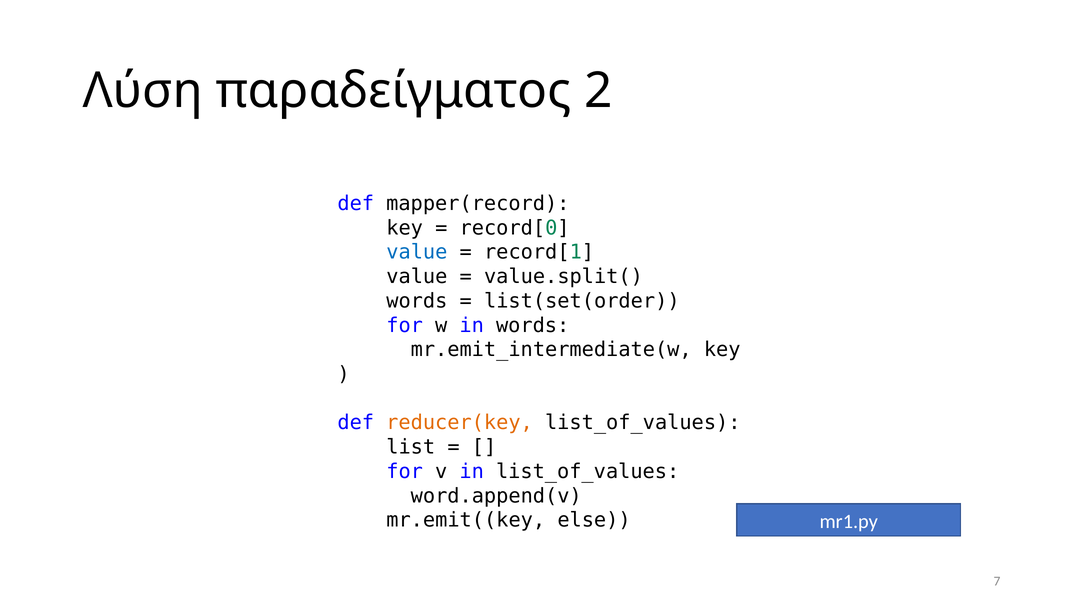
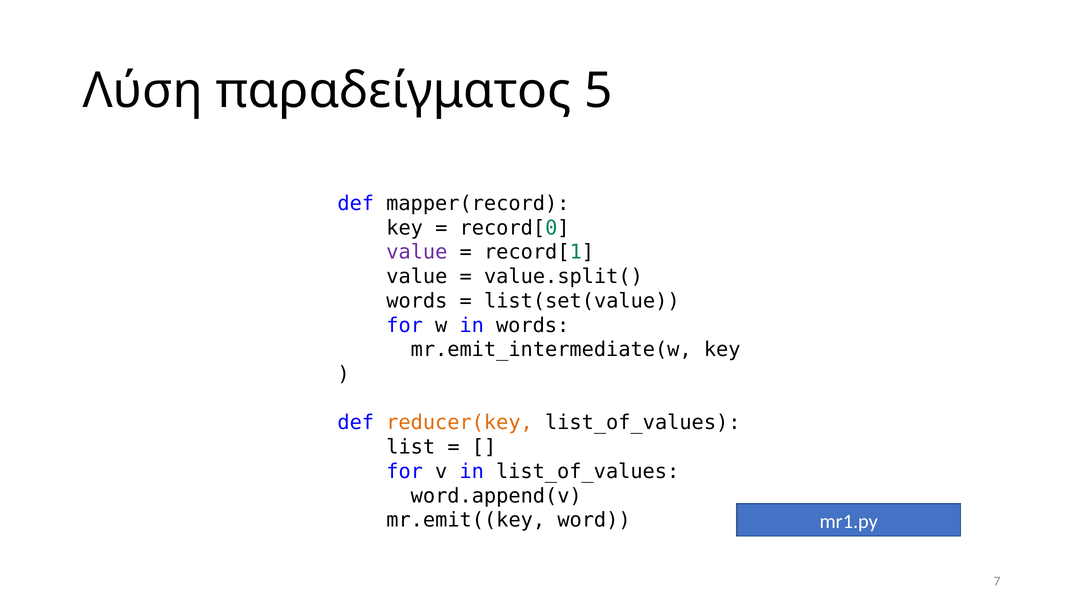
2: 2 -> 5
value at (417, 252) colour: blue -> purple
list(set(order: list(set(order -> list(set(value
else: else -> word
